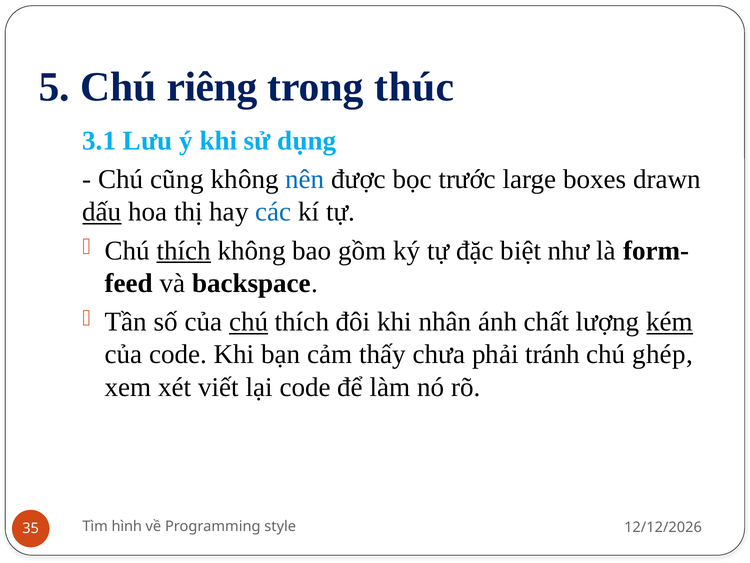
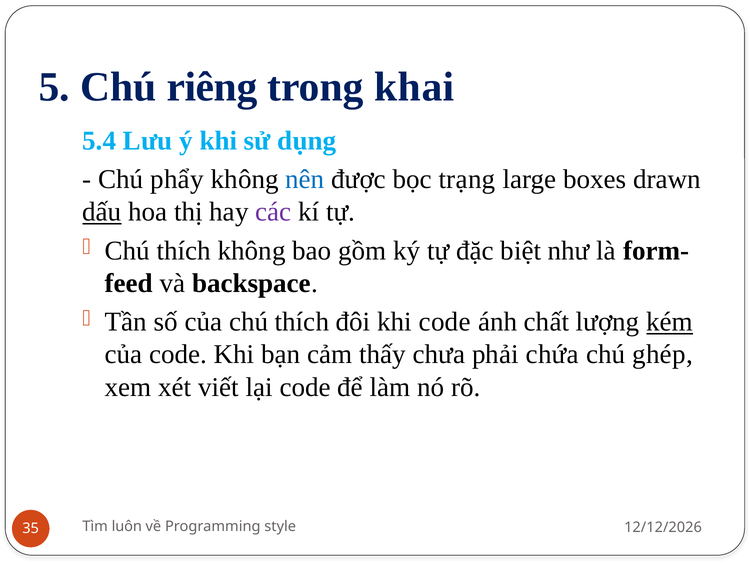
thúc: thúc -> khai
3.1: 3.1 -> 5.4
cũng: cũng -> phẩy
trước: trước -> trạng
các colour: blue -> purple
thích at (184, 250) underline: present -> none
chú at (249, 322) underline: present -> none
khi nhân: nhân -> code
tránh: tránh -> chứa
hình: hình -> luôn
